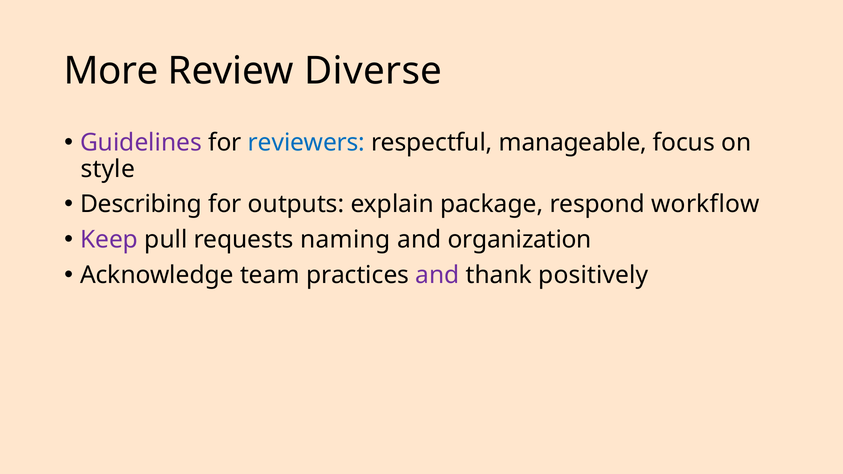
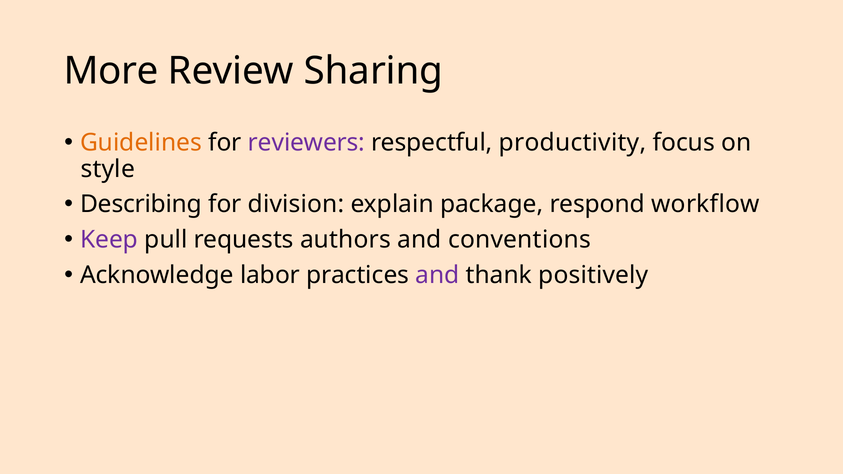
Diverse: Diverse -> Sharing
Guidelines colour: purple -> orange
reviewers colour: blue -> purple
manageable: manageable -> productivity
outputs: outputs -> division
naming: naming -> authors
organization: organization -> conventions
team: team -> labor
